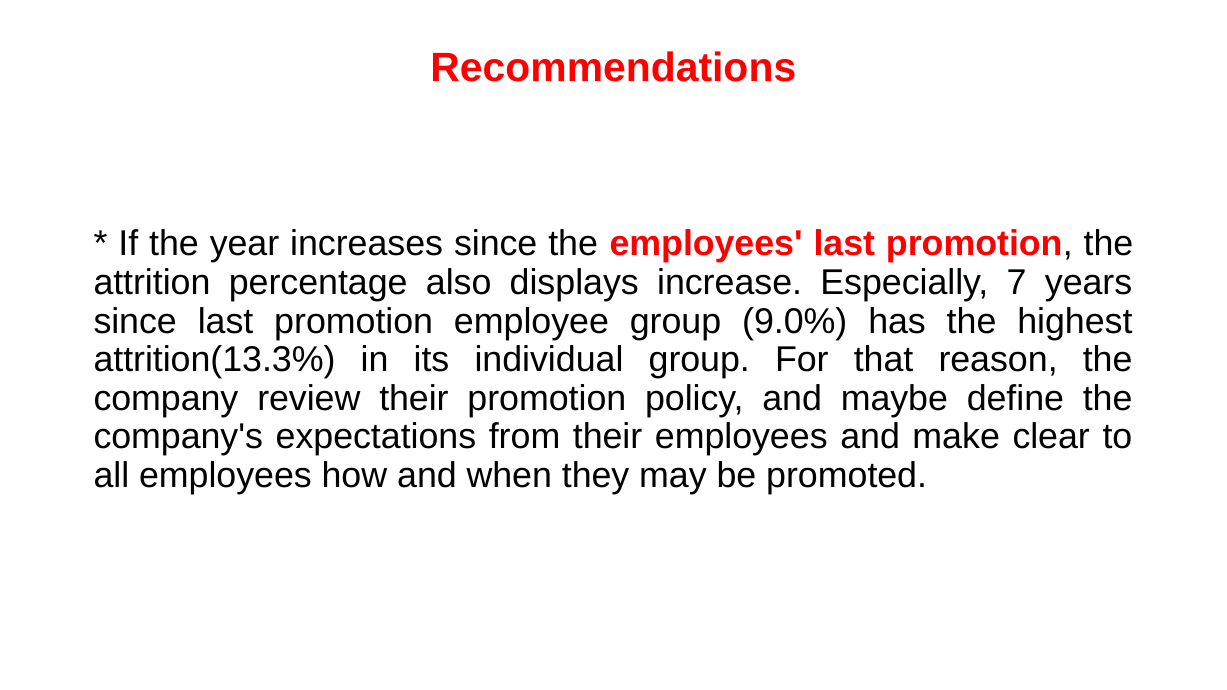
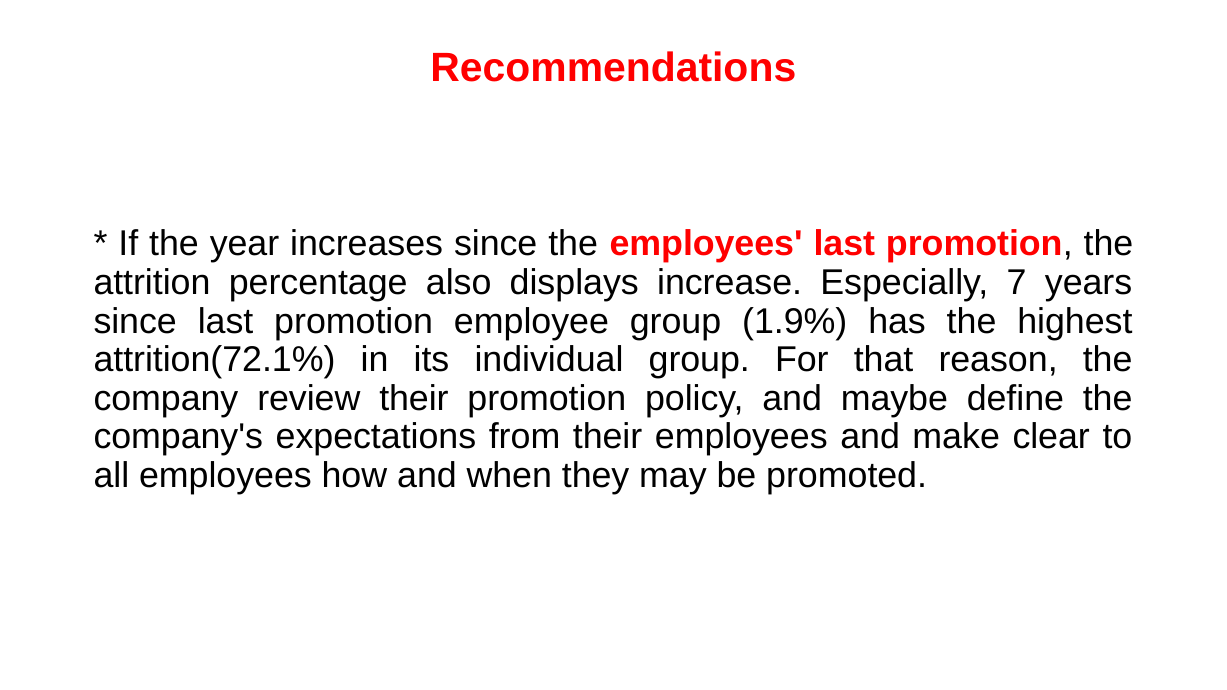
9.0%: 9.0% -> 1.9%
attrition(13.3%: attrition(13.3% -> attrition(72.1%
